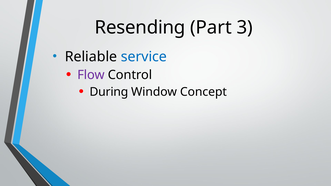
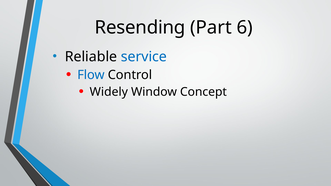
3: 3 -> 6
Flow colour: purple -> blue
During: During -> Widely
